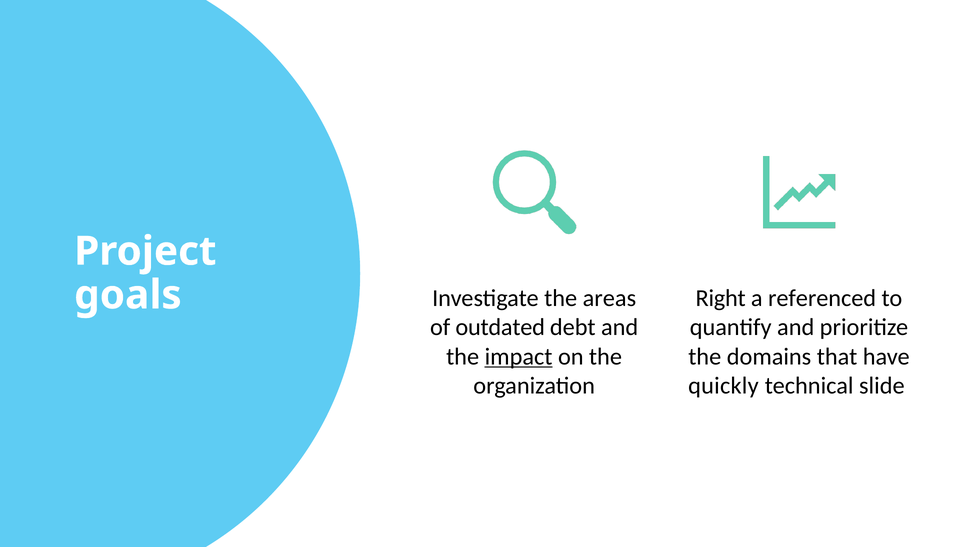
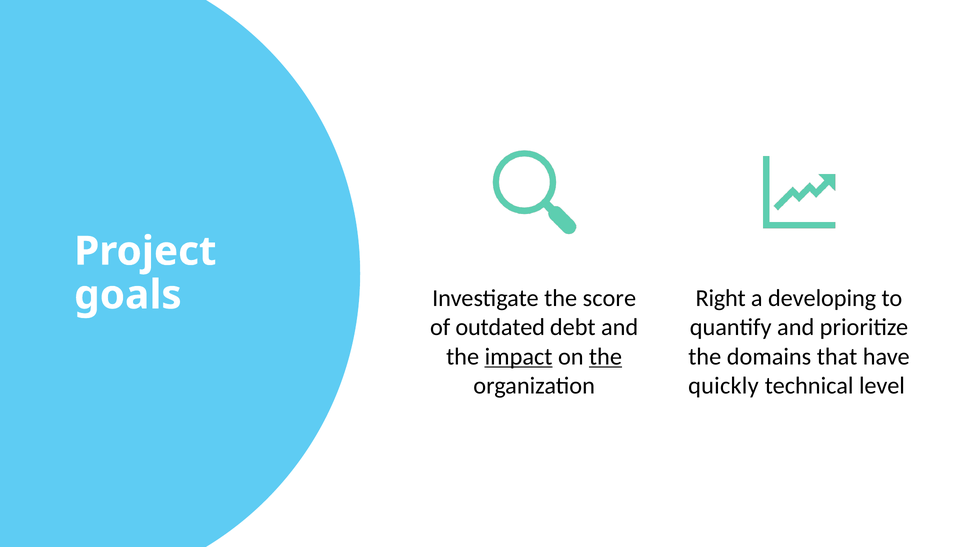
referenced: referenced -> developing
areas: areas -> score
the at (605, 357) underline: none -> present
slide: slide -> level
